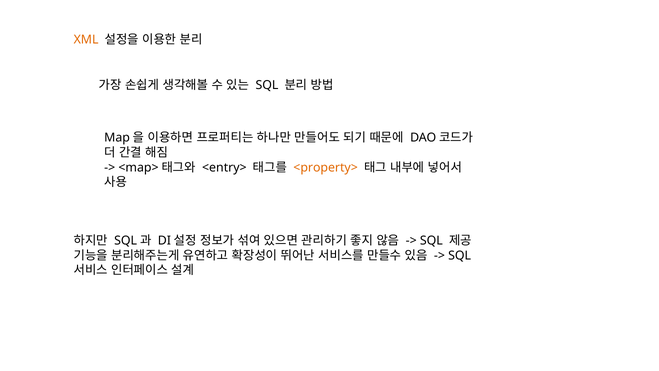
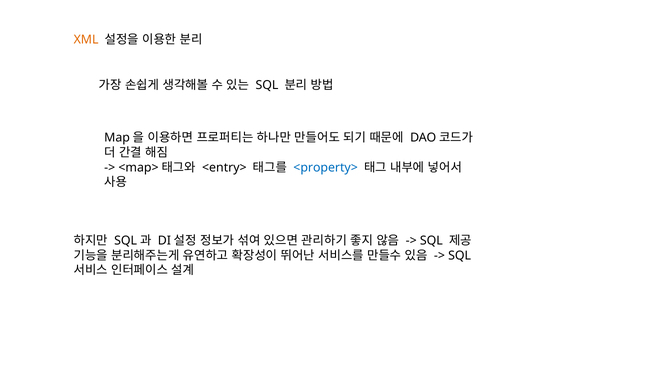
<property> colour: orange -> blue
